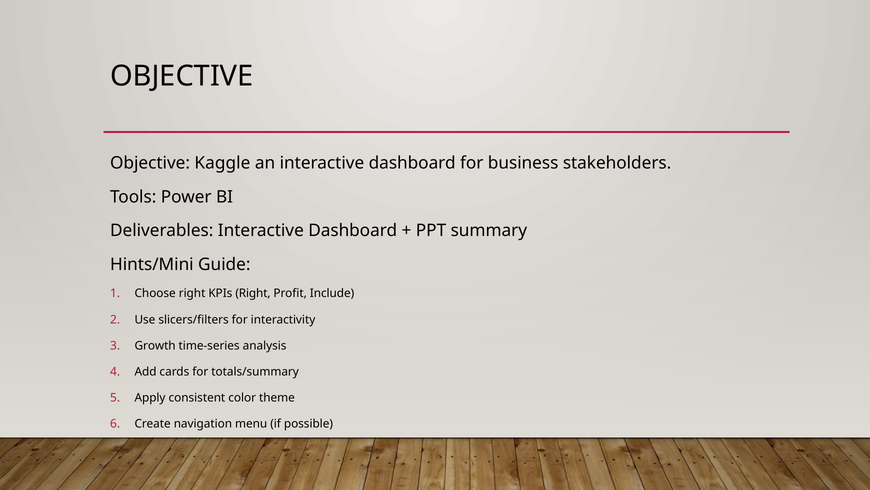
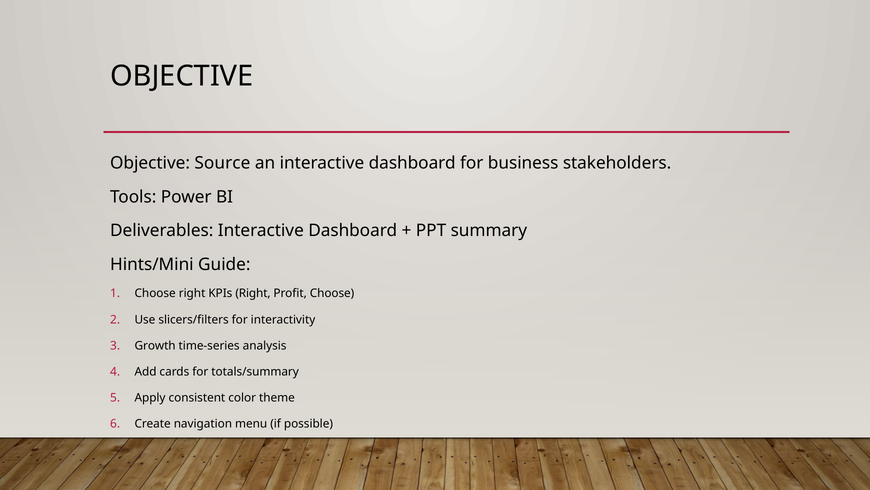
Kaggle: Kaggle -> Source
Profit Include: Include -> Choose
